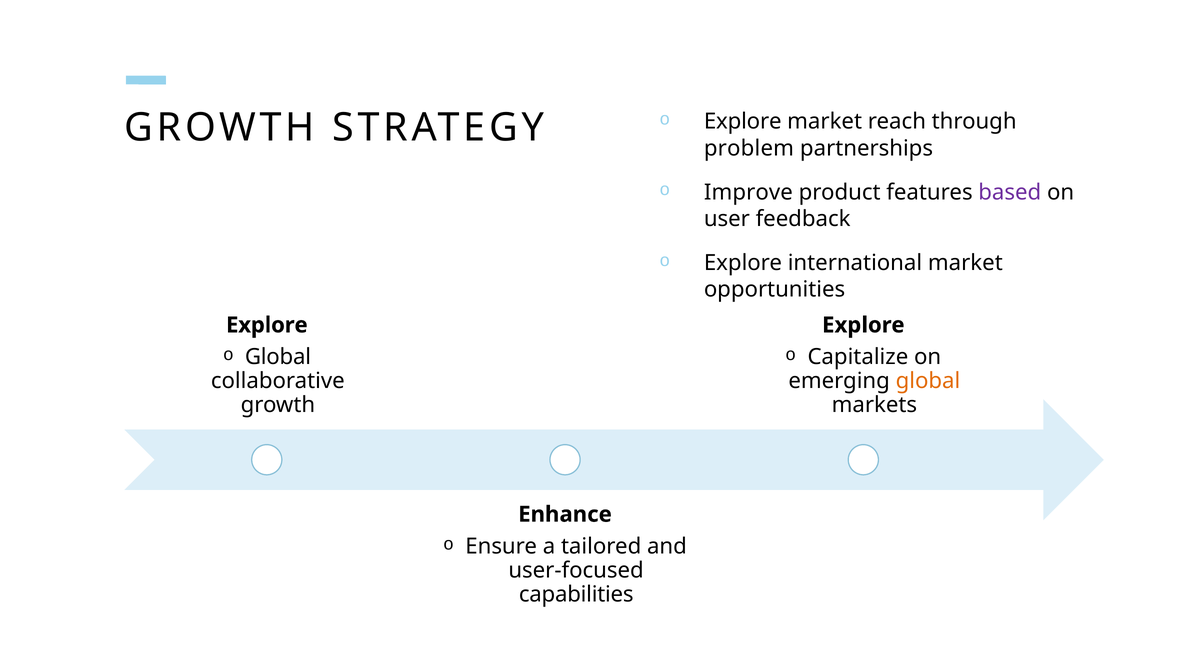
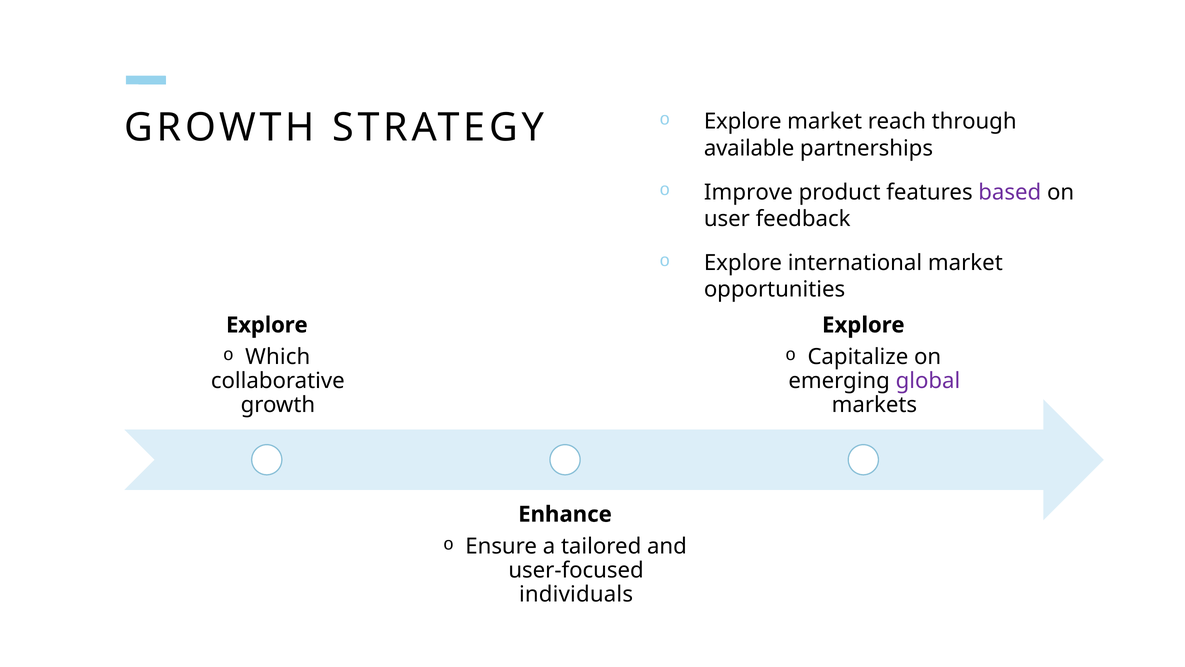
problem: problem -> available
Global at (278, 357): Global -> Which
global at (928, 381) colour: orange -> purple
capabilities: capabilities -> individuals
